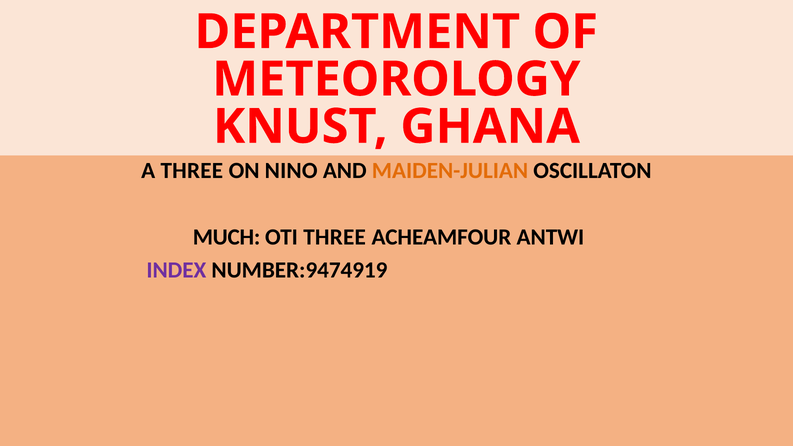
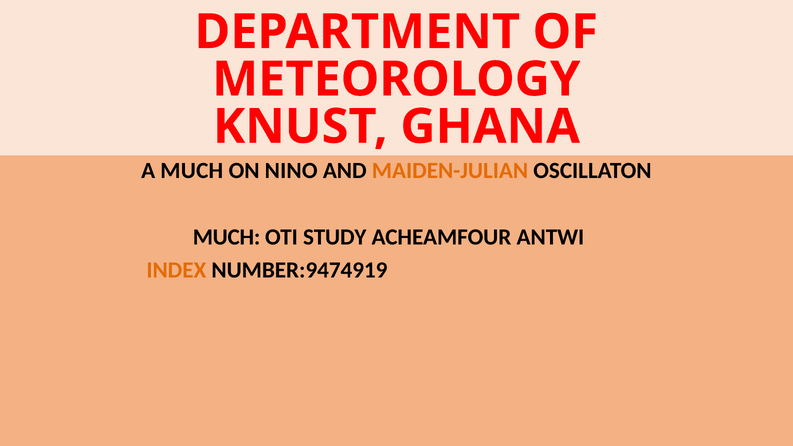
A THREE: THREE -> MUCH
OTI THREE: THREE -> STUDY
INDEX colour: purple -> orange
